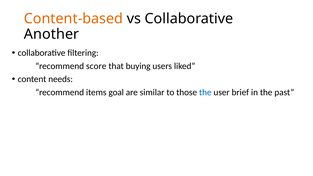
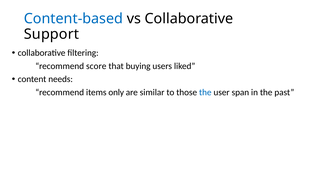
Content-based colour: orange -> blue
Another: Another -> Support
goal: goal -> only
brief: brief -> span
